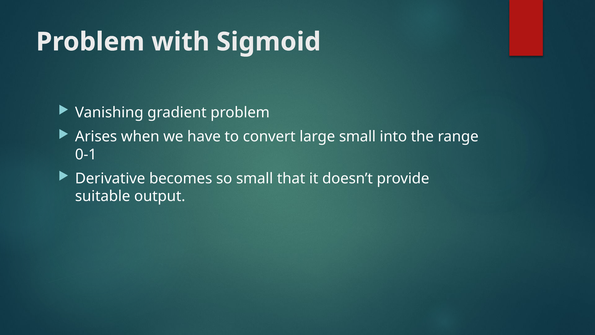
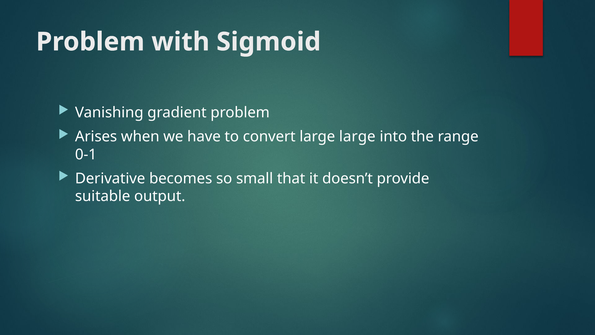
large small: small -> large
